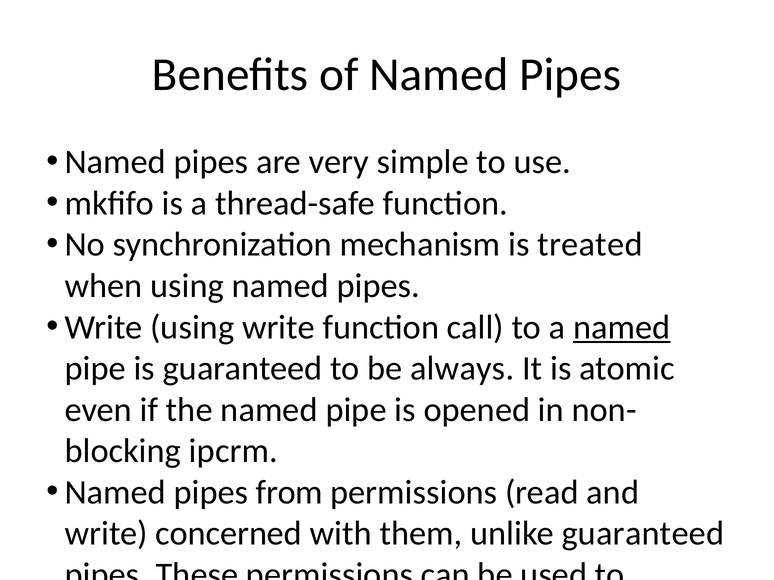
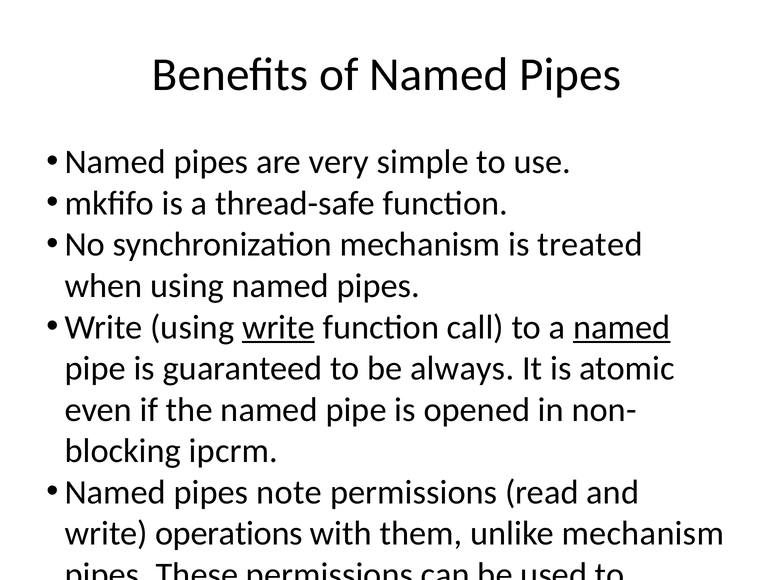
write at (278, 327) underline: none -> present
from: from -> note
concerned: concerned -> operations
unlike guaranteed: guaranteed -> mechanism
